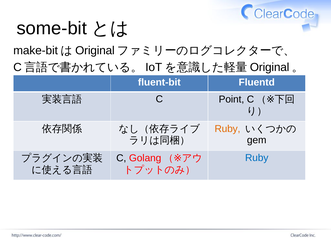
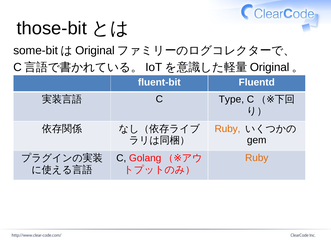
some-bit: some-bit -> those-bit
make-bit: make-bit -> some-bit
Point: Point -> Type
Ruby at (257, 158) colour: blue -> orange
